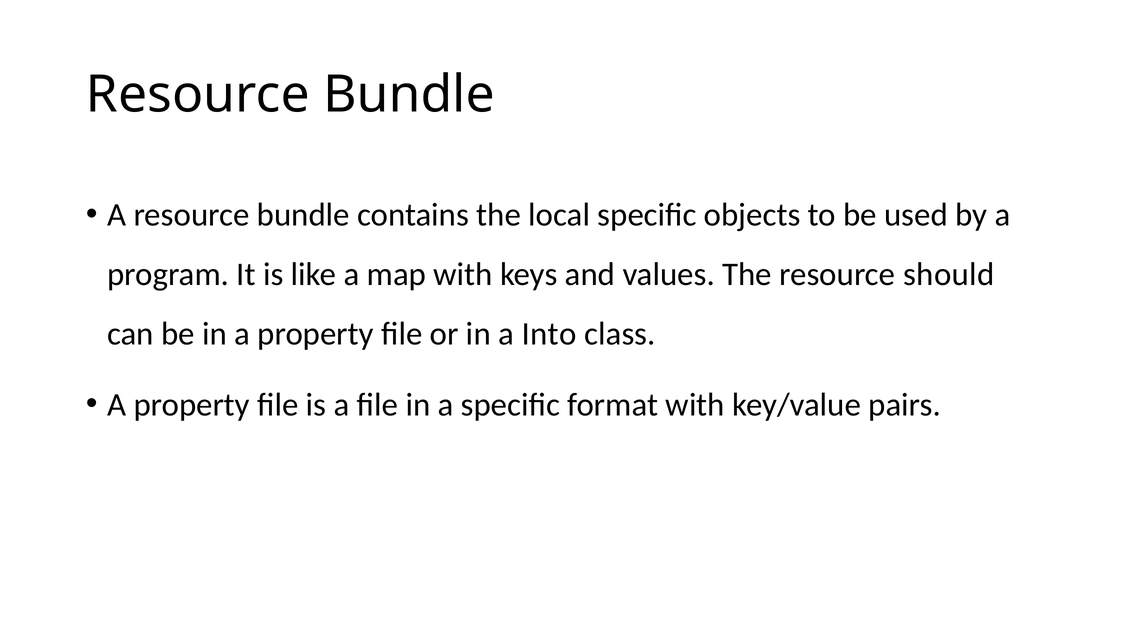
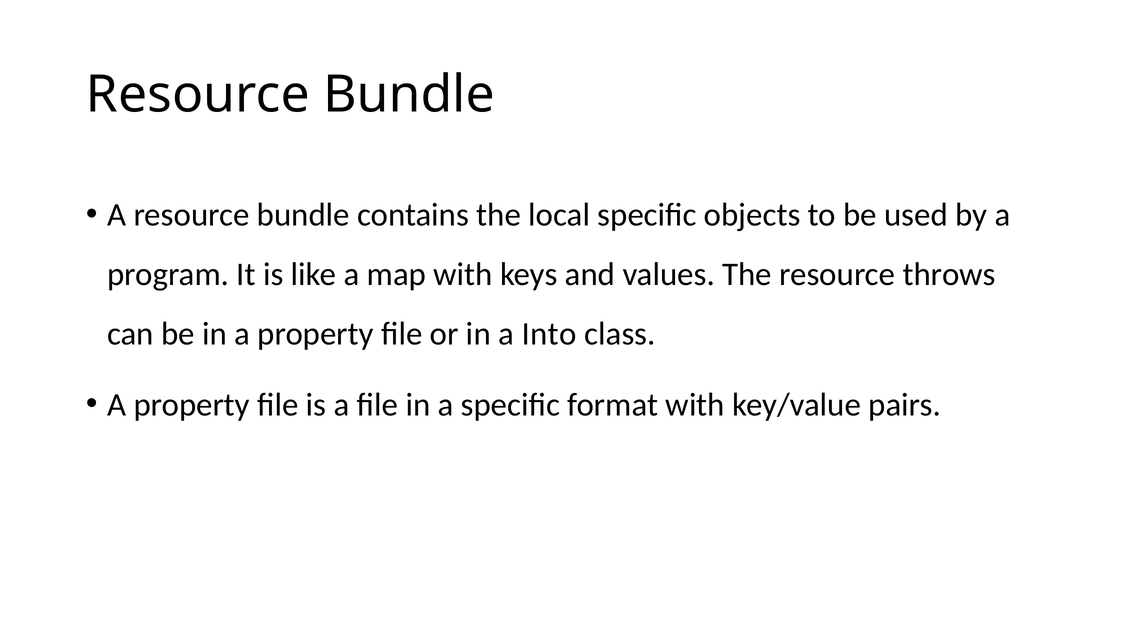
should: should -> throws
